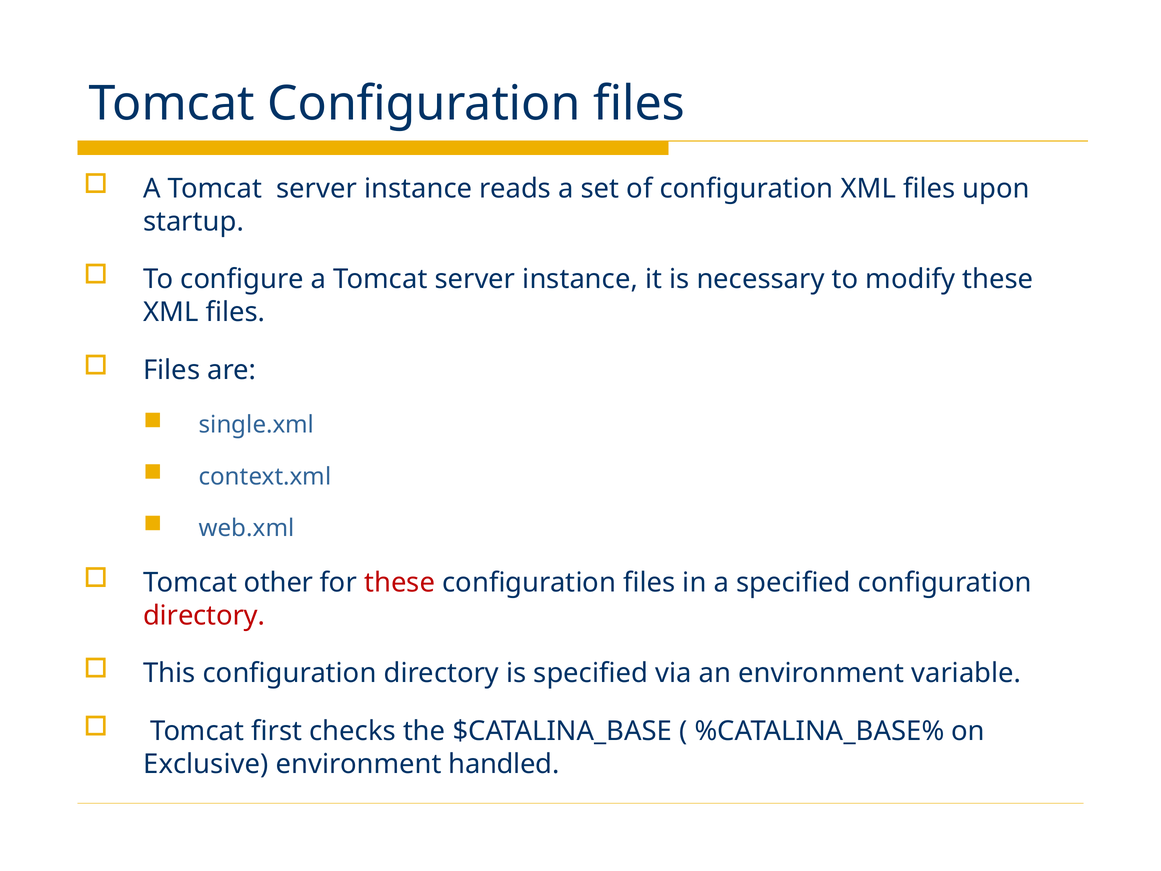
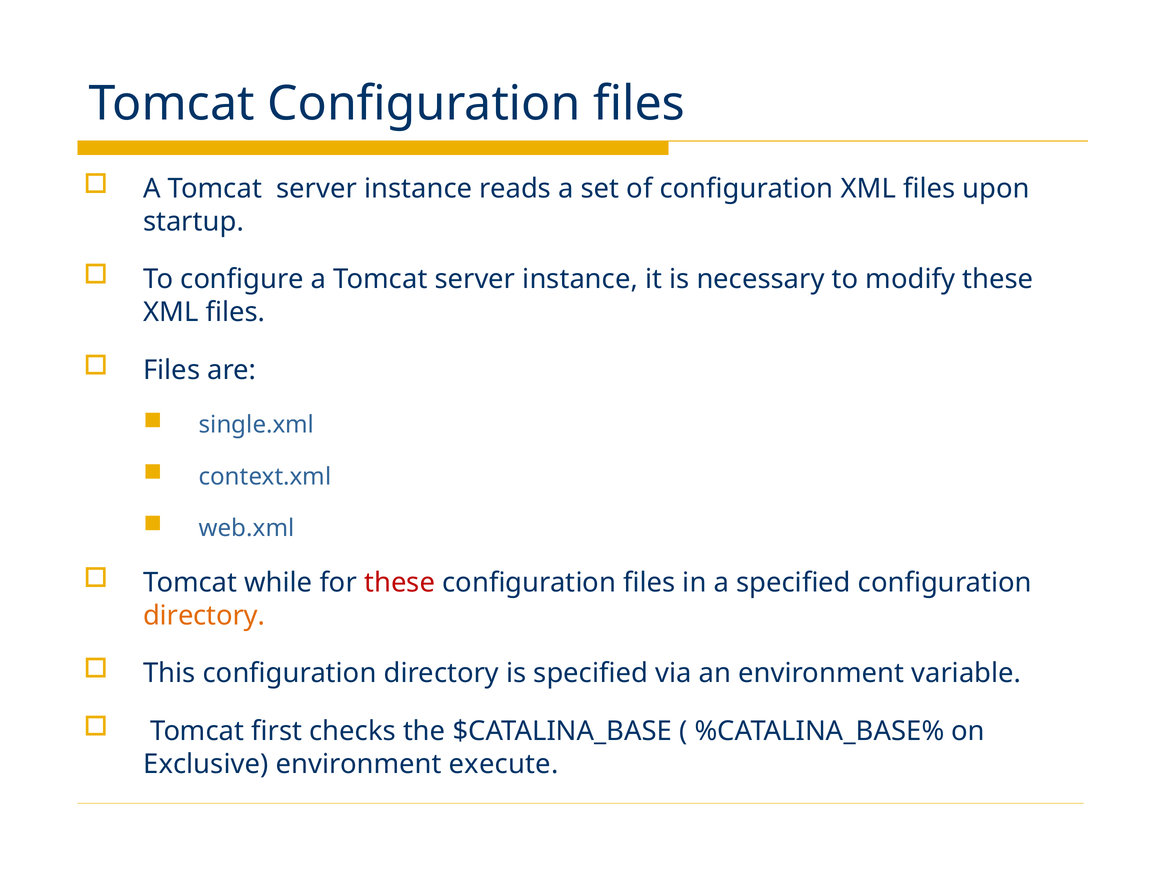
other: other -> while
directory at (204, 615) colour: red -> orange
handled: handled -> execute
